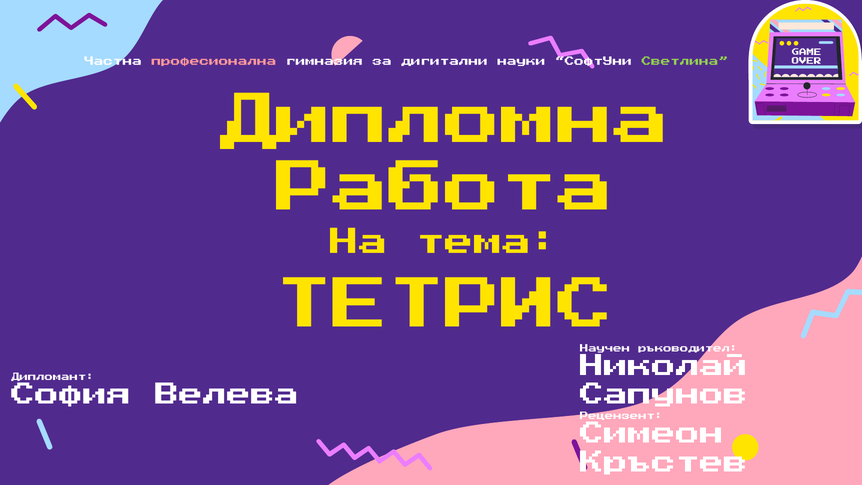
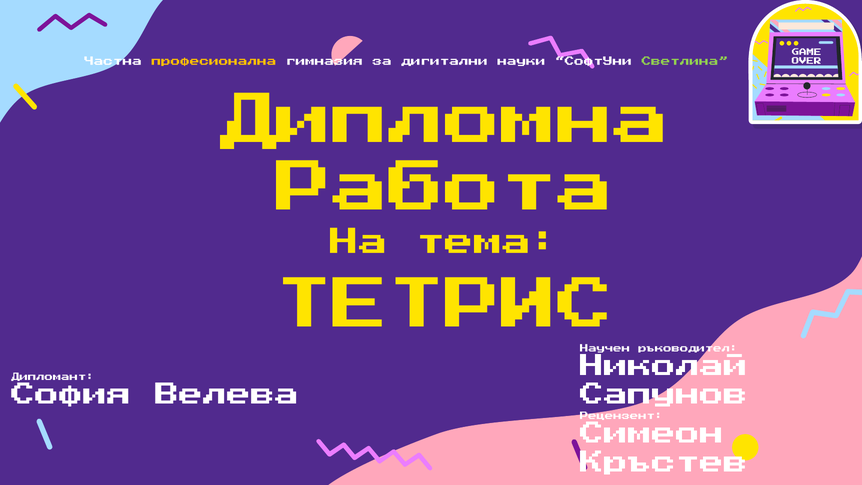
професионална colour: pink -> yellow
